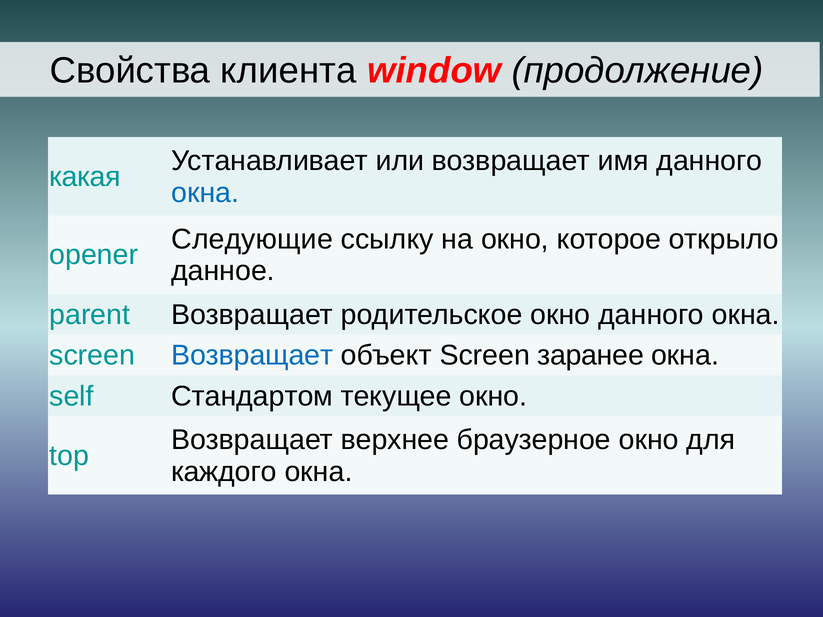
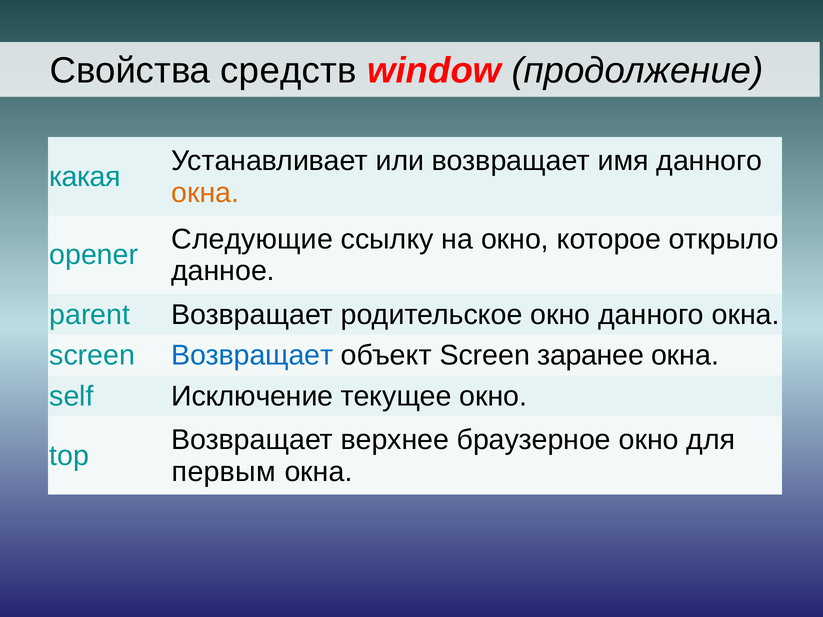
клиента: клиента -> средств
окна at (205, 193) colour: blue -> orange
Стандартом: Стандартом -> Исключение
каждого: каждого -> первым
